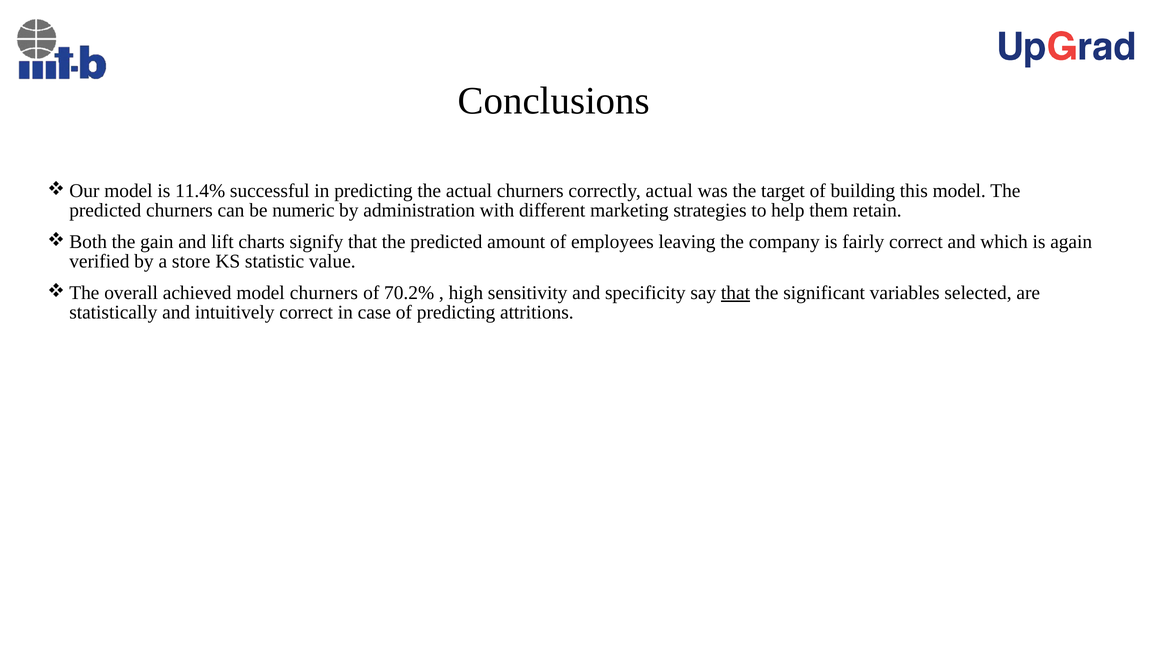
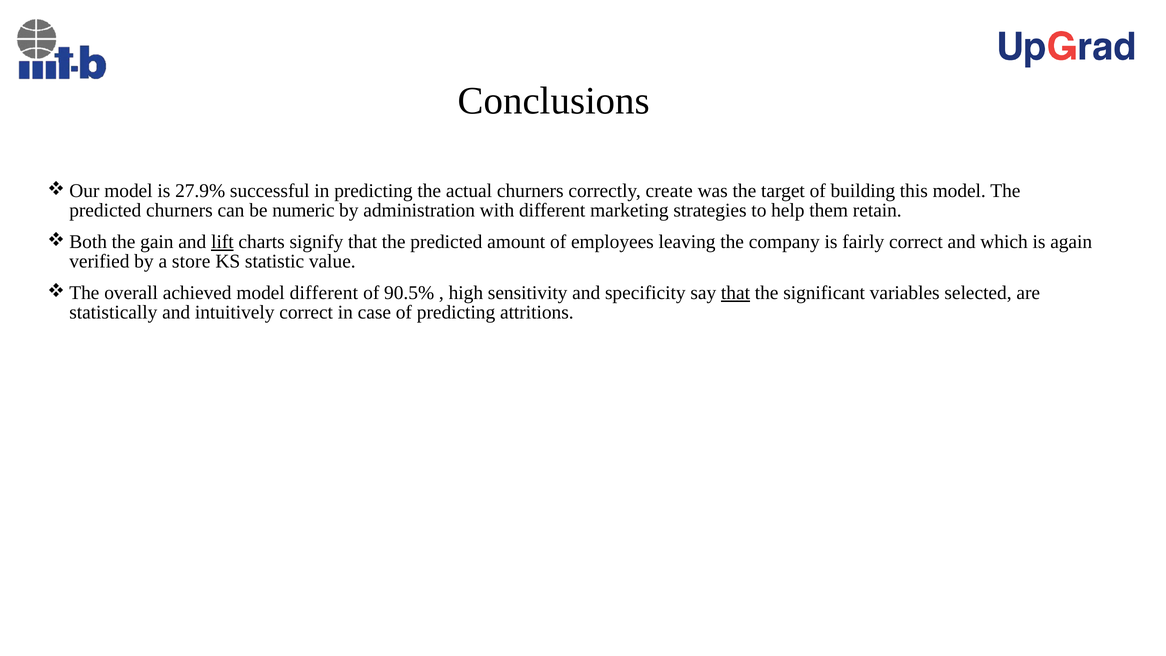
11.4%: 11.4% -> 27.9%
correctly actual: actual -> create
lift underline: none -> present
model churners: churners -> different
70.2%: 70.2% -> 90.5%
